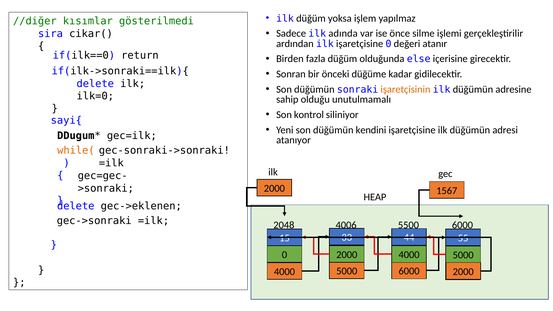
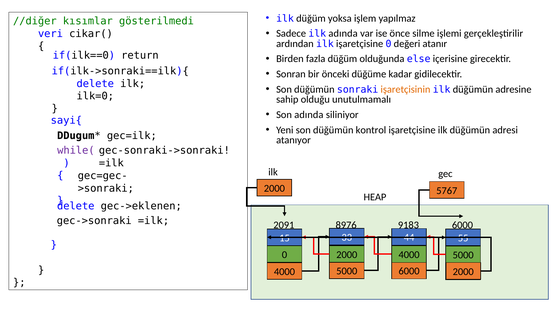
sira: sira -> veri
Son kontrol: kontrol -> adında
kendini: kendini -> kontrol
while( colour: orange -> purple
1567: 1567 -> 5767
2048: 2048 -> 2091
4006: 4006 -> 8976
5500: 5500 -> 9183
